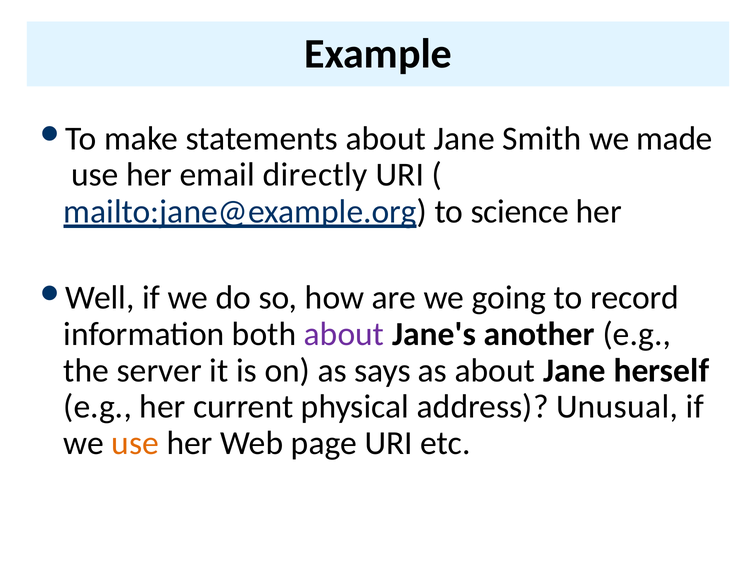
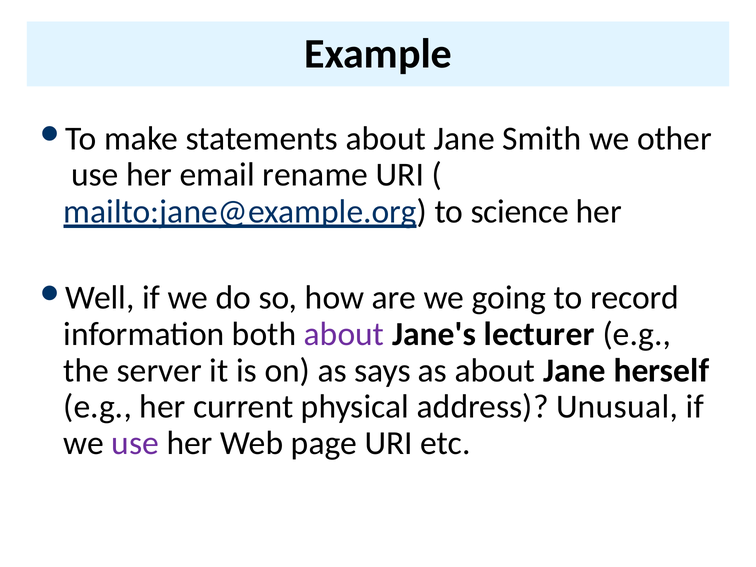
made: made -> other
directly: directly -> rename
another: another -> lecturer
use at (135, 443) colour: orange -> purple
